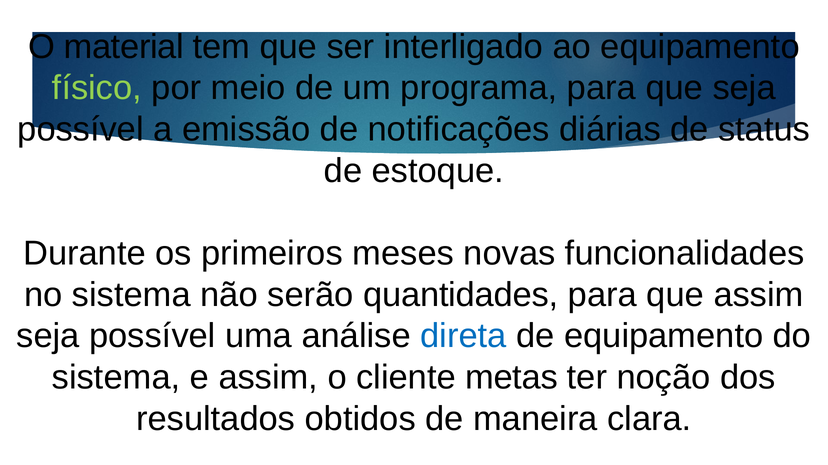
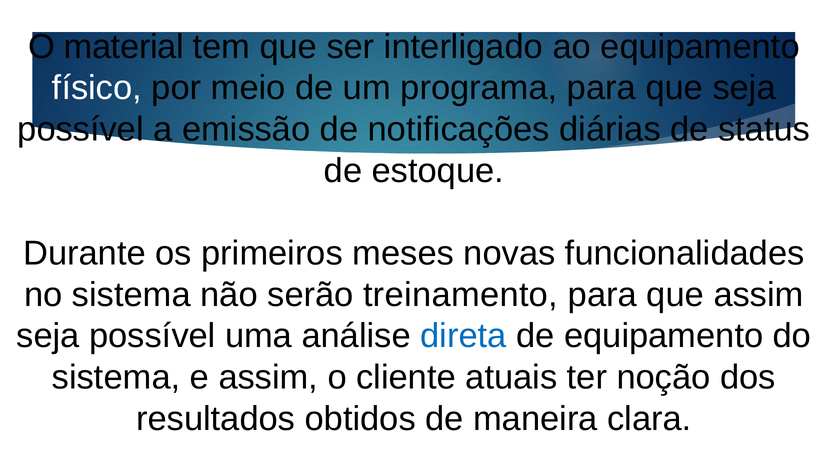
físico colour: light green -> white
quantidades: quantidades -> treinamento
metas: metas -> atuais
